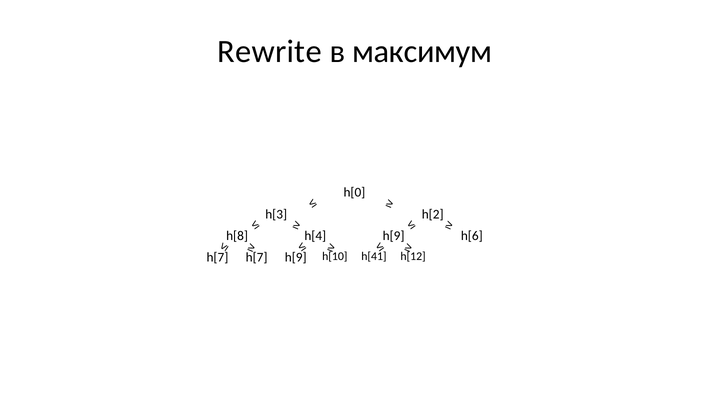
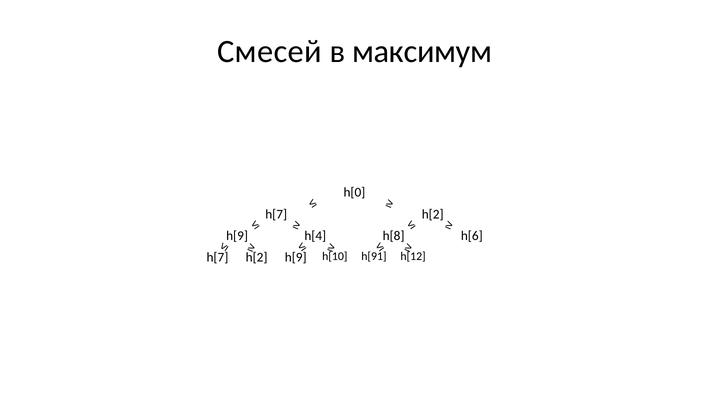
Rewrite: Rewrite -> Смесей
h[3 at (276, 214): h[3 -> h[7
h[8 at (237, 236): h[8 -> h[9
h[4 h[9: h[9 -> h[8
h[7 at (257, 257): h[7 -> h[2
h[41: h[41 -> h[91
